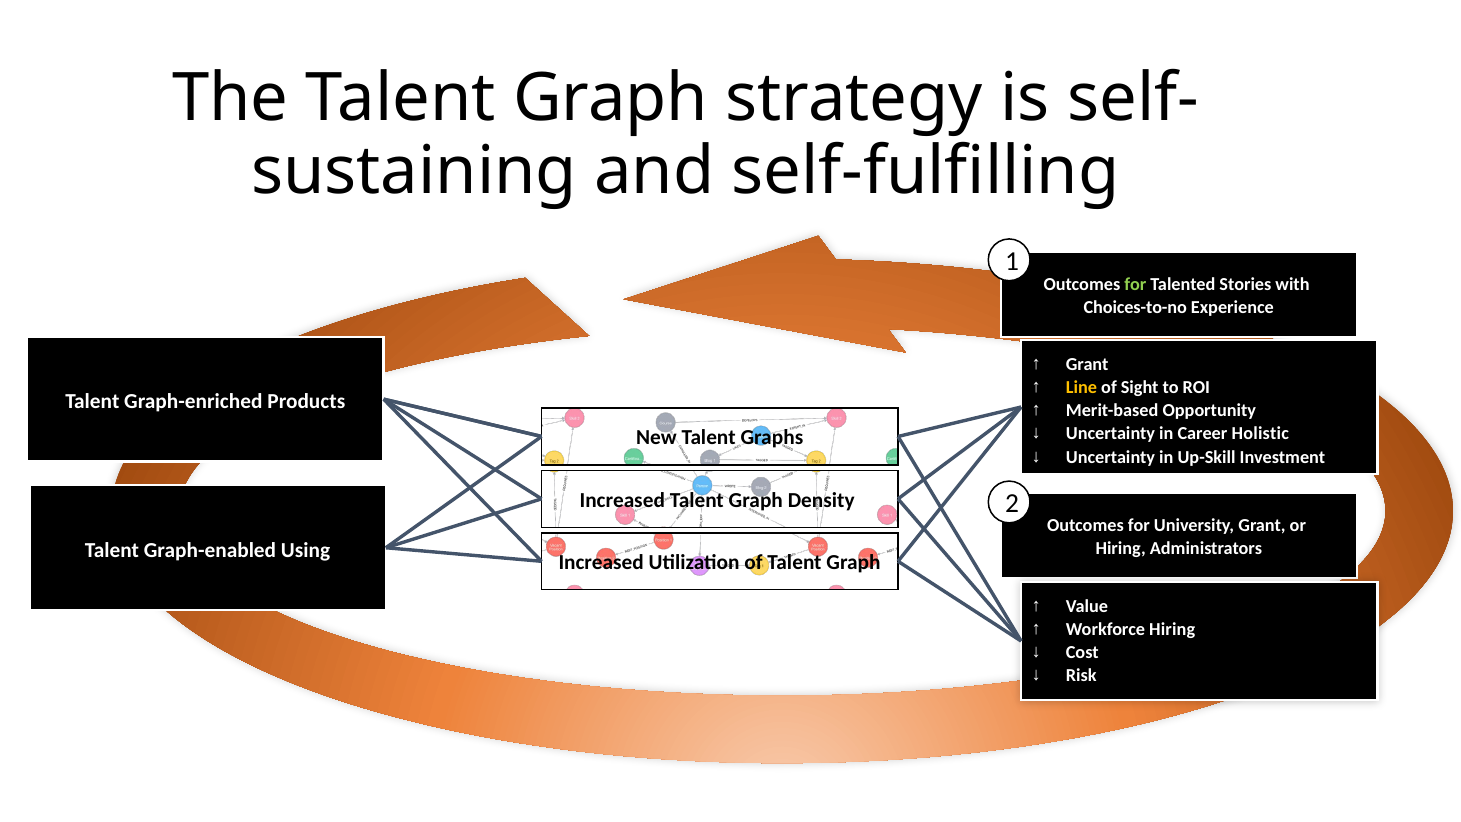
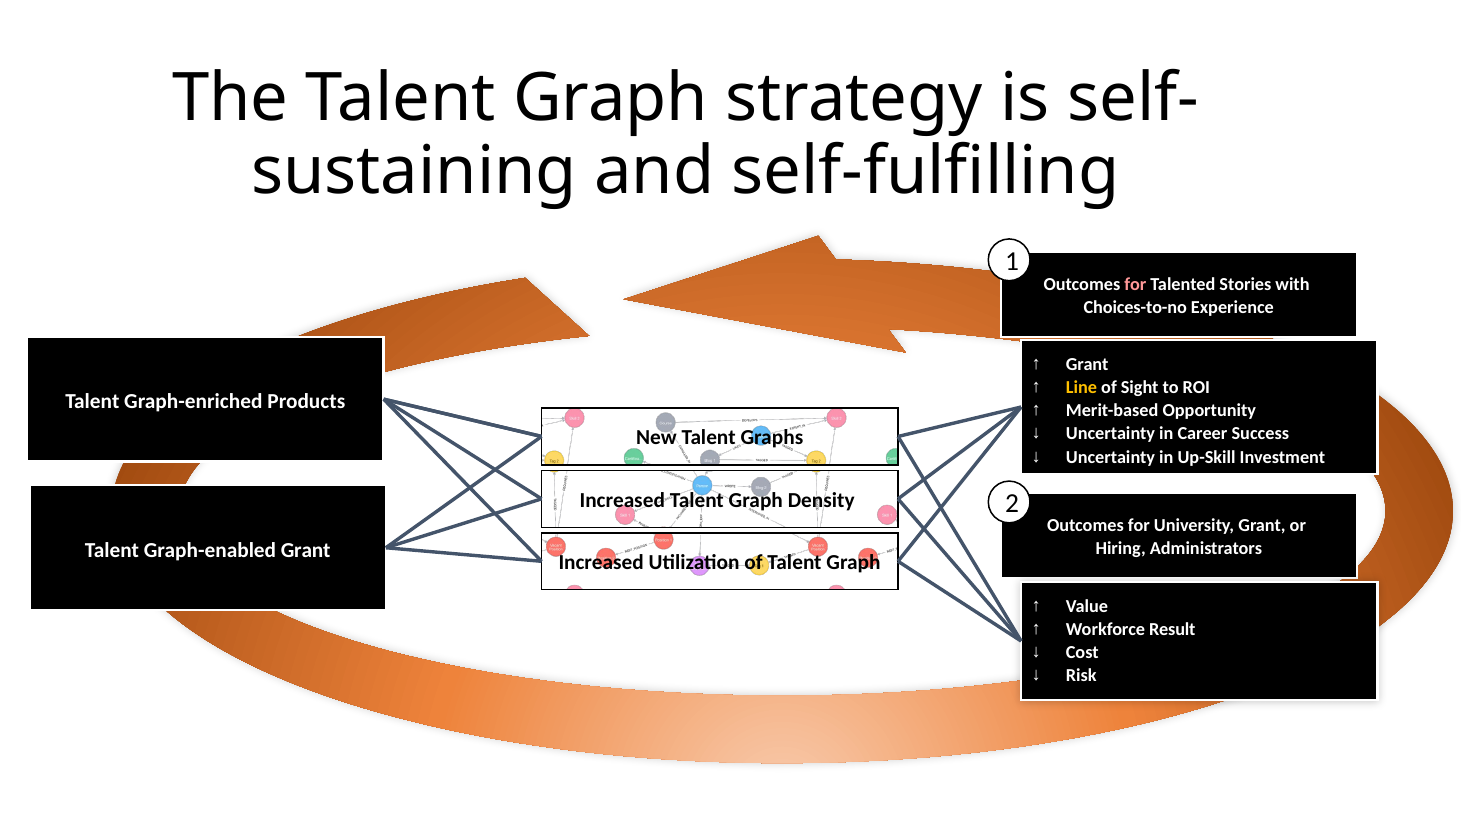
for at (1135, 284) colour: light green -> pink
Holistic: Holistic -> Success
Graph-enabled Using: Using -> Grant
Hiring at (1172, 629): Hiring -> Result
